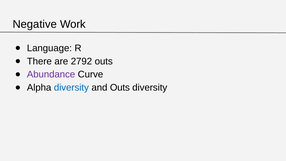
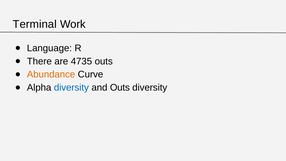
Negative: Negative -> Terminal
2792: 2792 -> 4735
Abundance colour: purple -> orange
